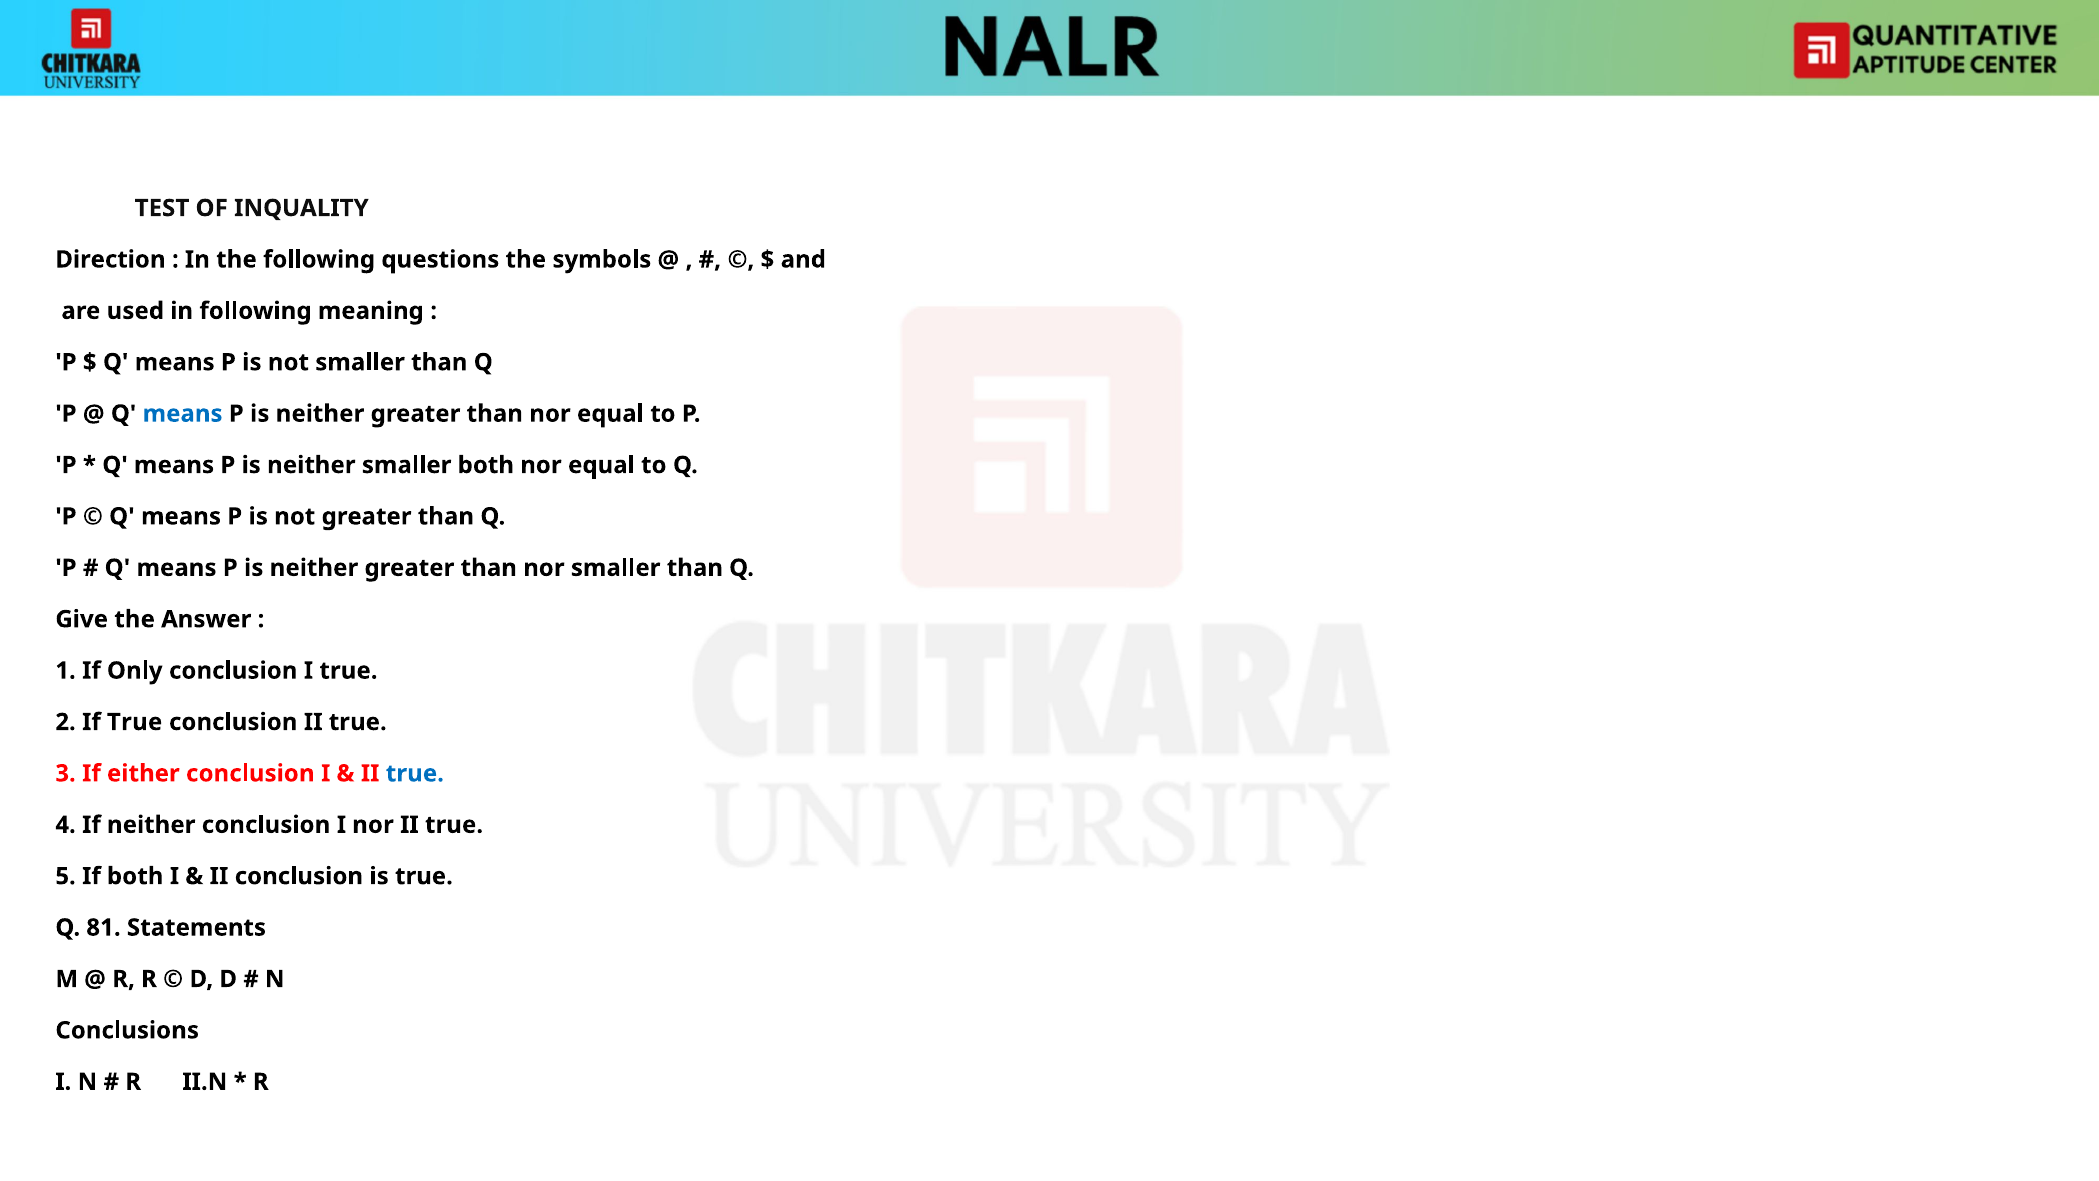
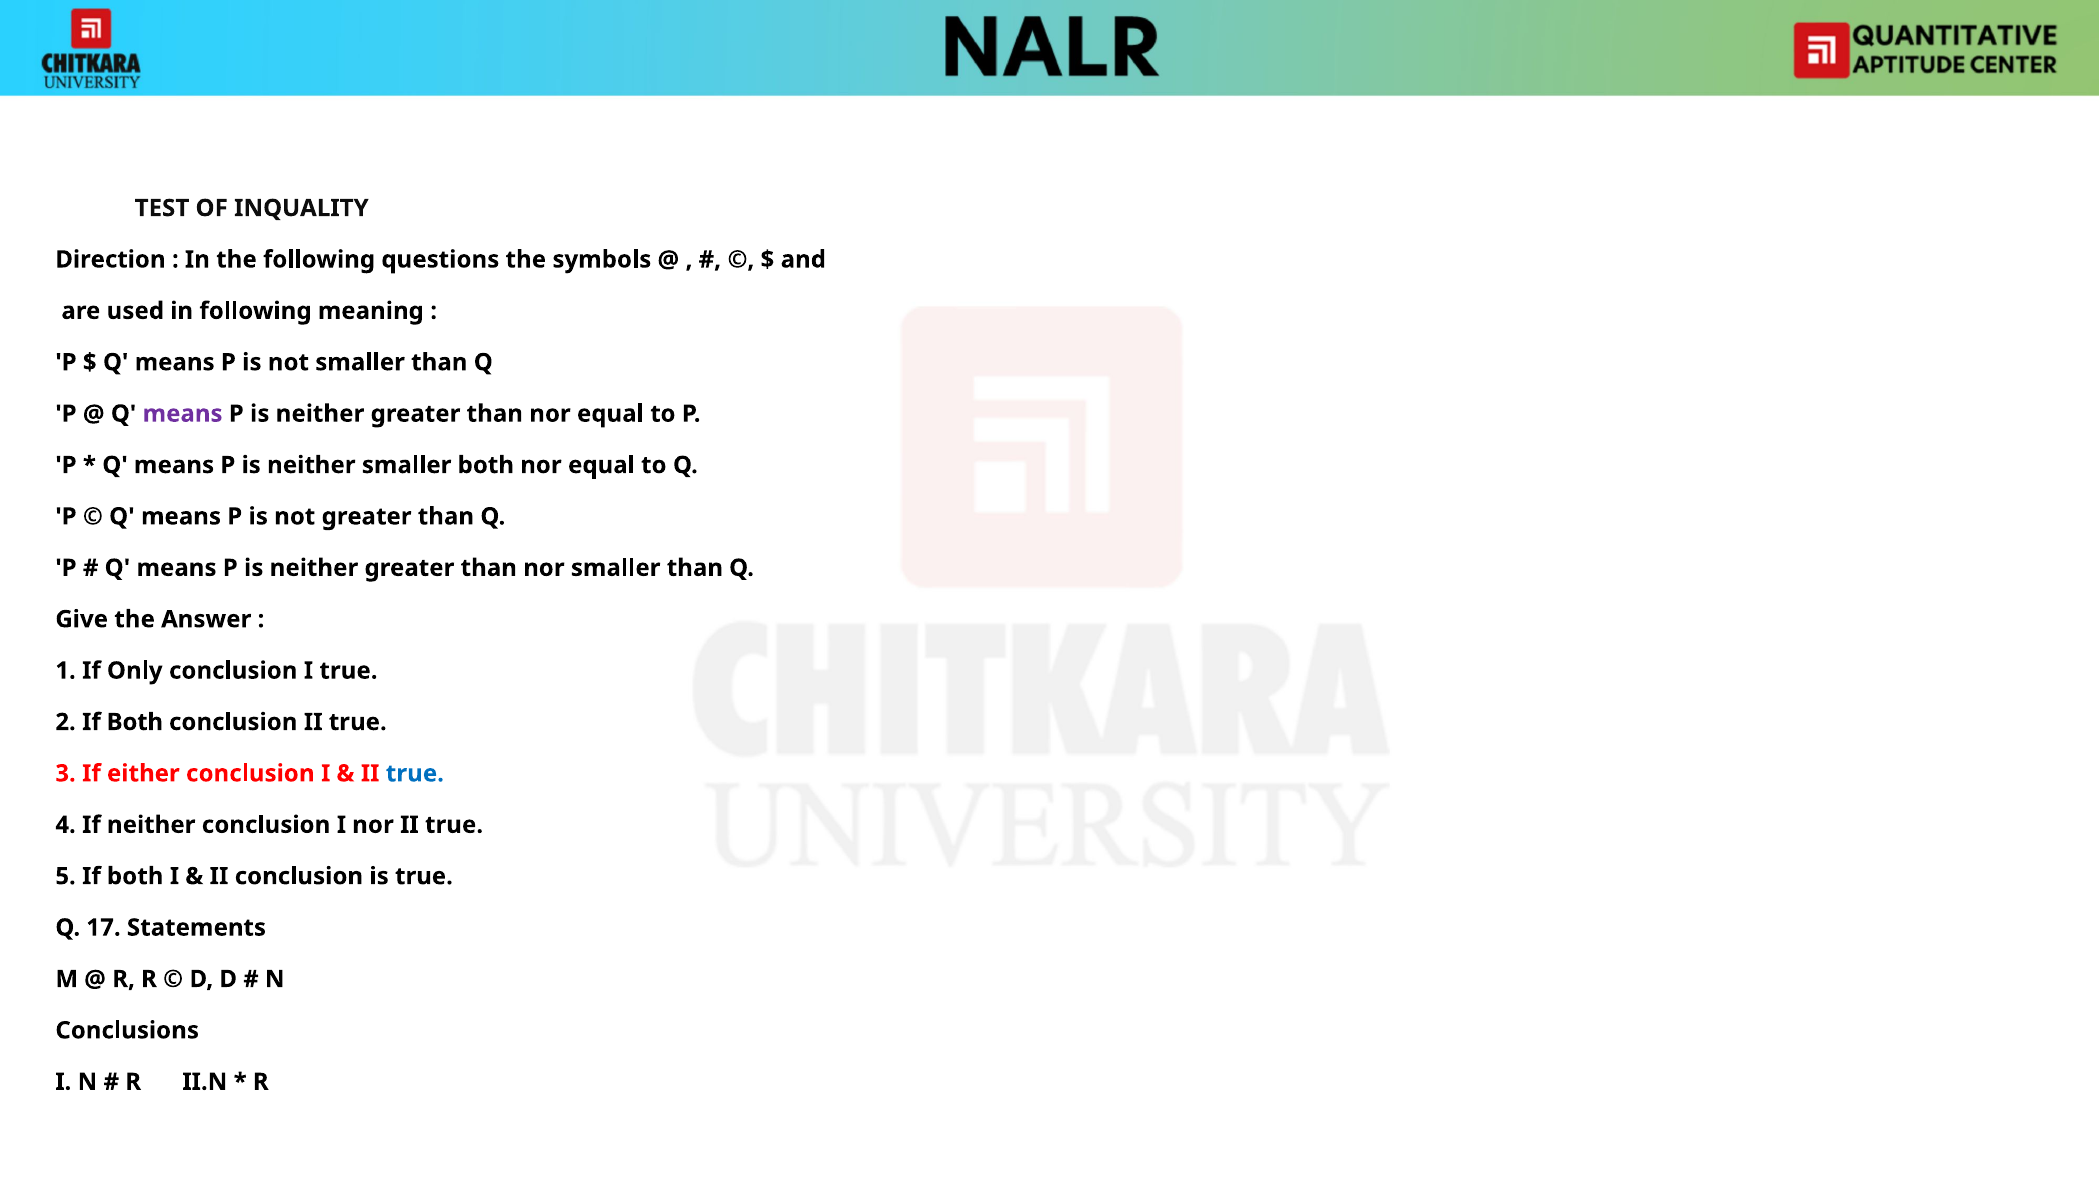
means at (183, 414) colour: blue -> purple
2 If True: True -> Both
81: 81 -> 17
